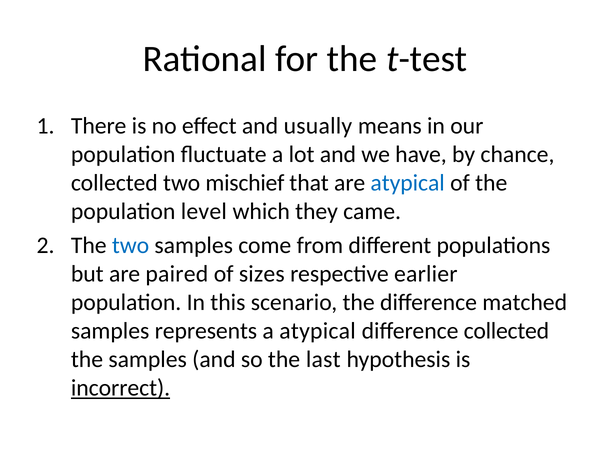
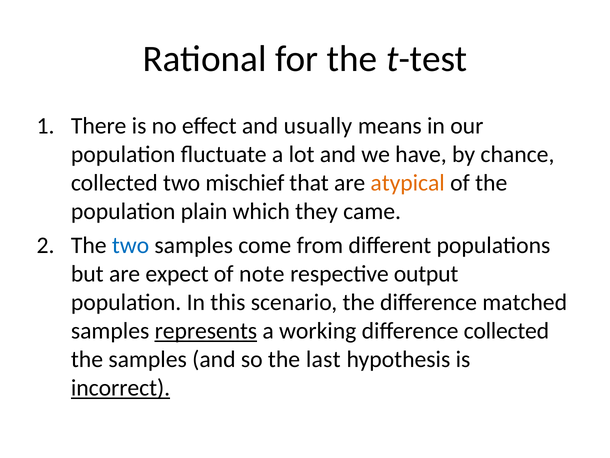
atypical at (408, 183) colour: blue -> orange
level: level -> plain
paired: paired -> expect
sizes: sizes -> note
earlier: earlier -> output
represents underline: none -> present
a atypical: atypical -> working
